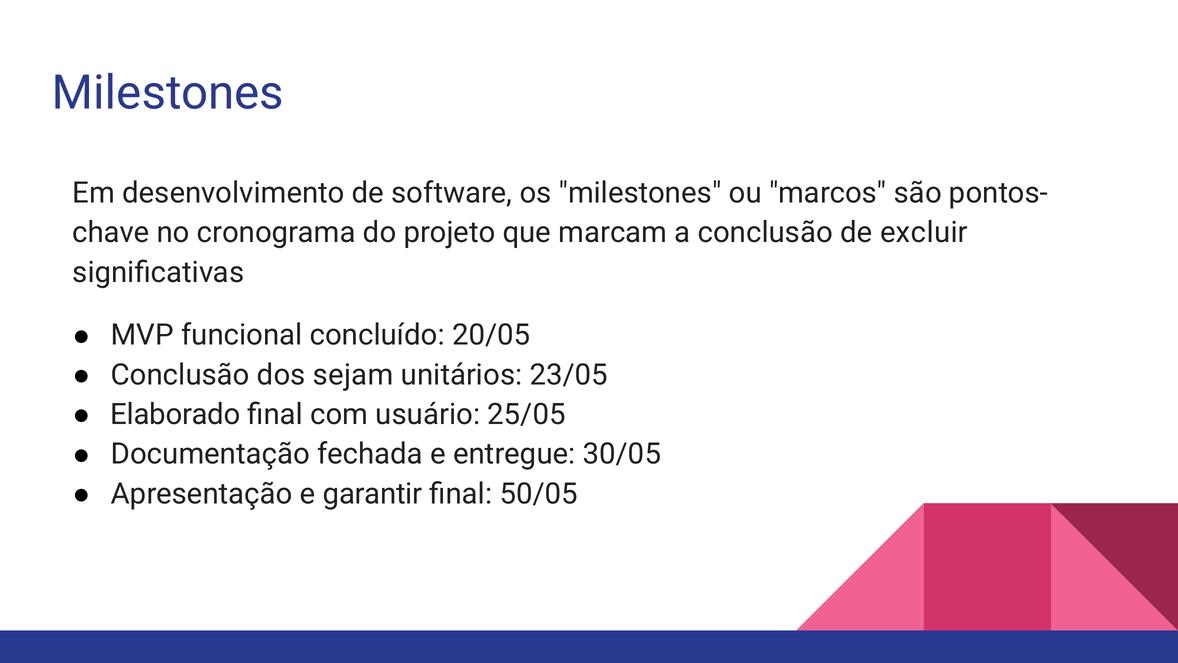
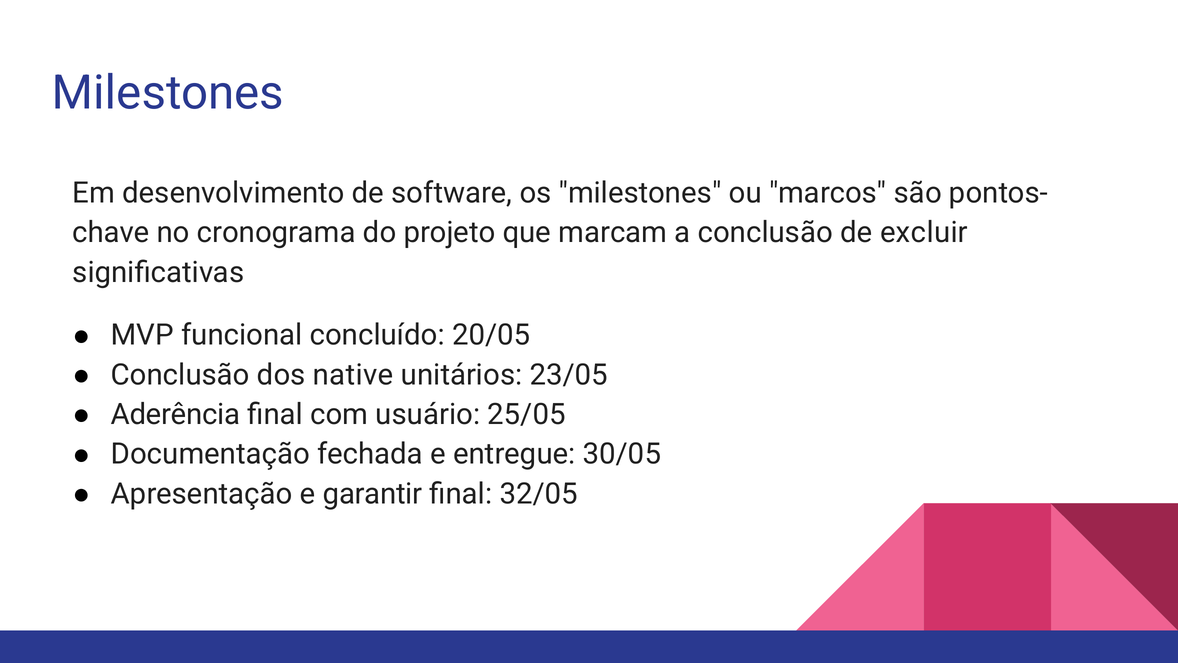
sejam: sejam -> native
Elaborado: Elaborado -> Aderência
50/05: 50/05 -> 32/05
